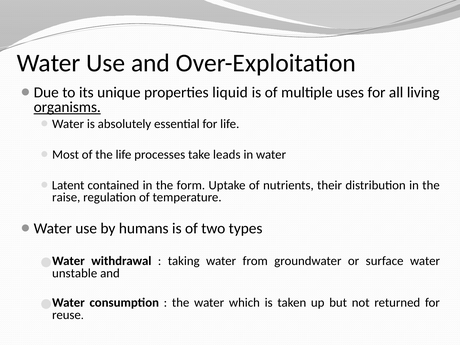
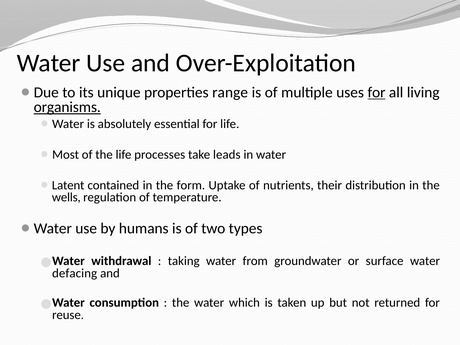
liquid: liquid -> range
for at (377, 92) underline: none -> present
raise: raise -> wells
unstable: unstable -> defacing
